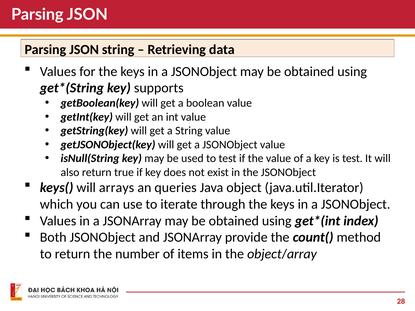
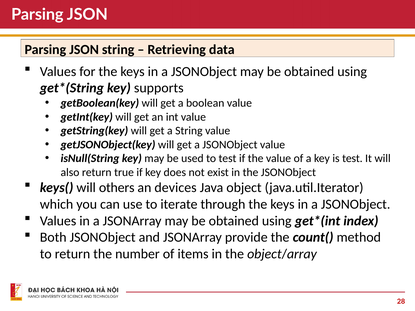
arrays: arrays -> others
queries: queries -> devices
